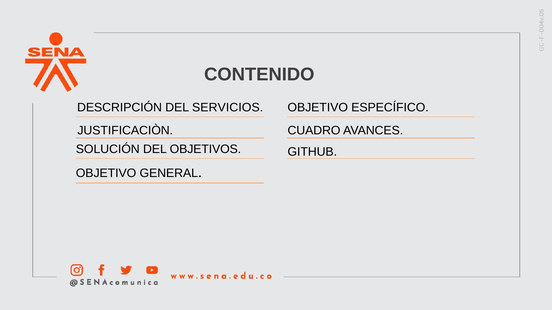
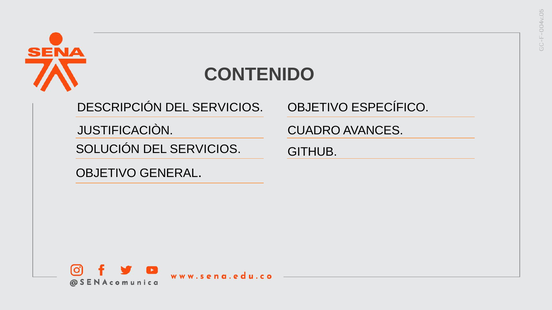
SOLUCIÓN DEL OBJETIVOS: OBJETIVOS -> SERVICIOS
